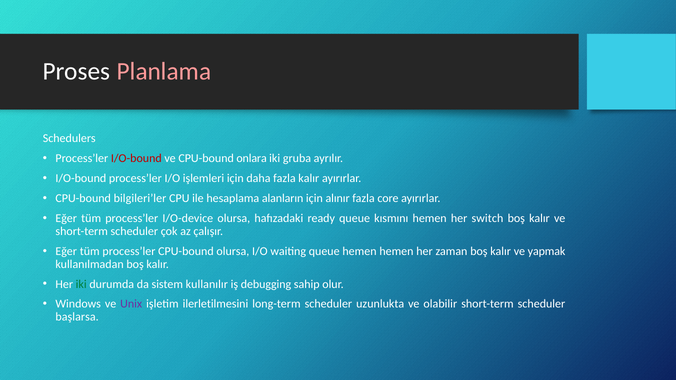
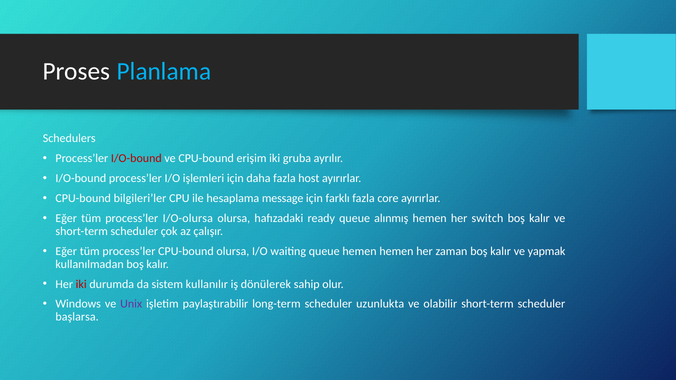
Planlama colour: pink -> light blue
onlara: onlara -> erişim
fazla kalır: kalır -> host
alanların: alanların -> message
alınır: alınır -> farklı
I/O-device: I/O-device -> I/O-olursa
kısmını: kısmını -> alınmış
iki at (81, 284) colour: green -> red
debugging: debugging -> dönülerek
ilerletilmesini: ilerletilmesini -> paylaştırabilir
